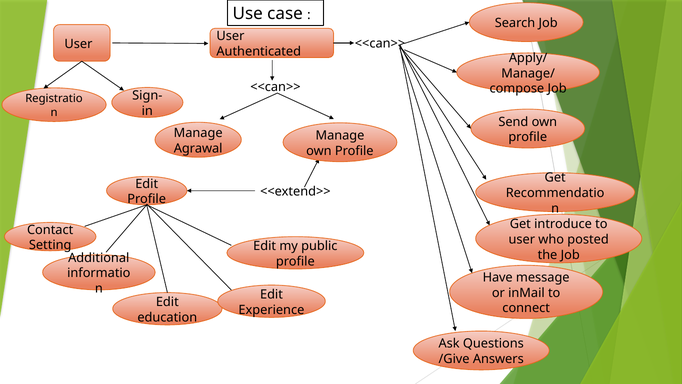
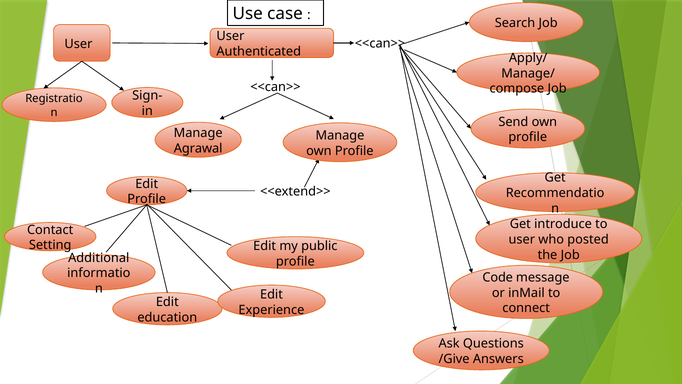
Have: Have -> Code
